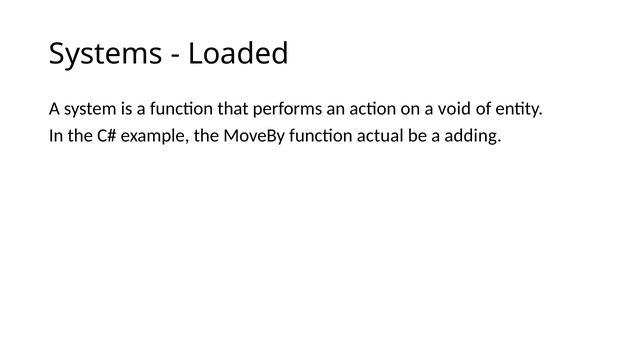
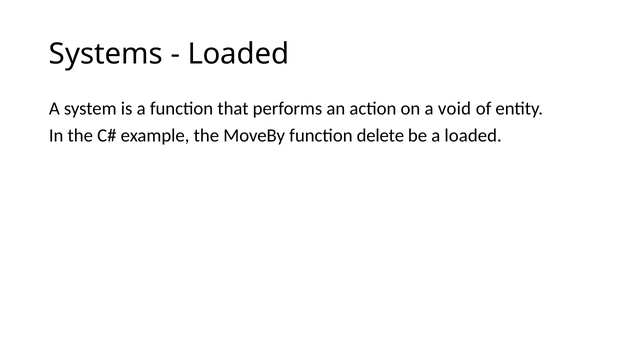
actual: actual -> delete
a adding: adding -> loaded
